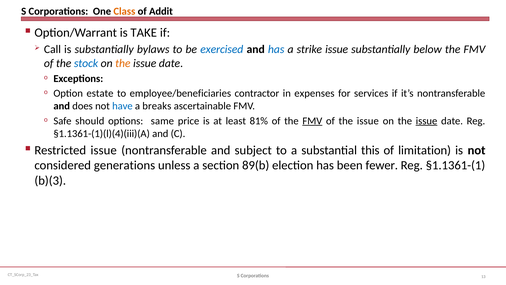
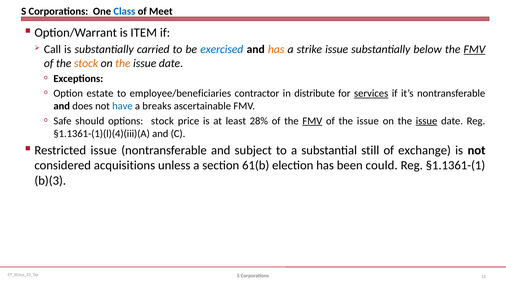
Class colour: orange -> blue
Addit: Addit -> Meet
TAKE: TAKE -> ITEM
bylaws: bylaws -> carried
has at (276, 49) colour: blue -> orange
FMV at (474, 49) underline: none -> present
stock at (86, 63) colour: blue -> orange
expenses: expenses -> distribute
services underline: none -> present
options same: same -> stock
81%: 81% -> 28%
this: this -> still
limitation: limitation -> exchange
generations: generations -> acquisitions
89(b: 89(b -> 61(b
fewer: fewer -> could
